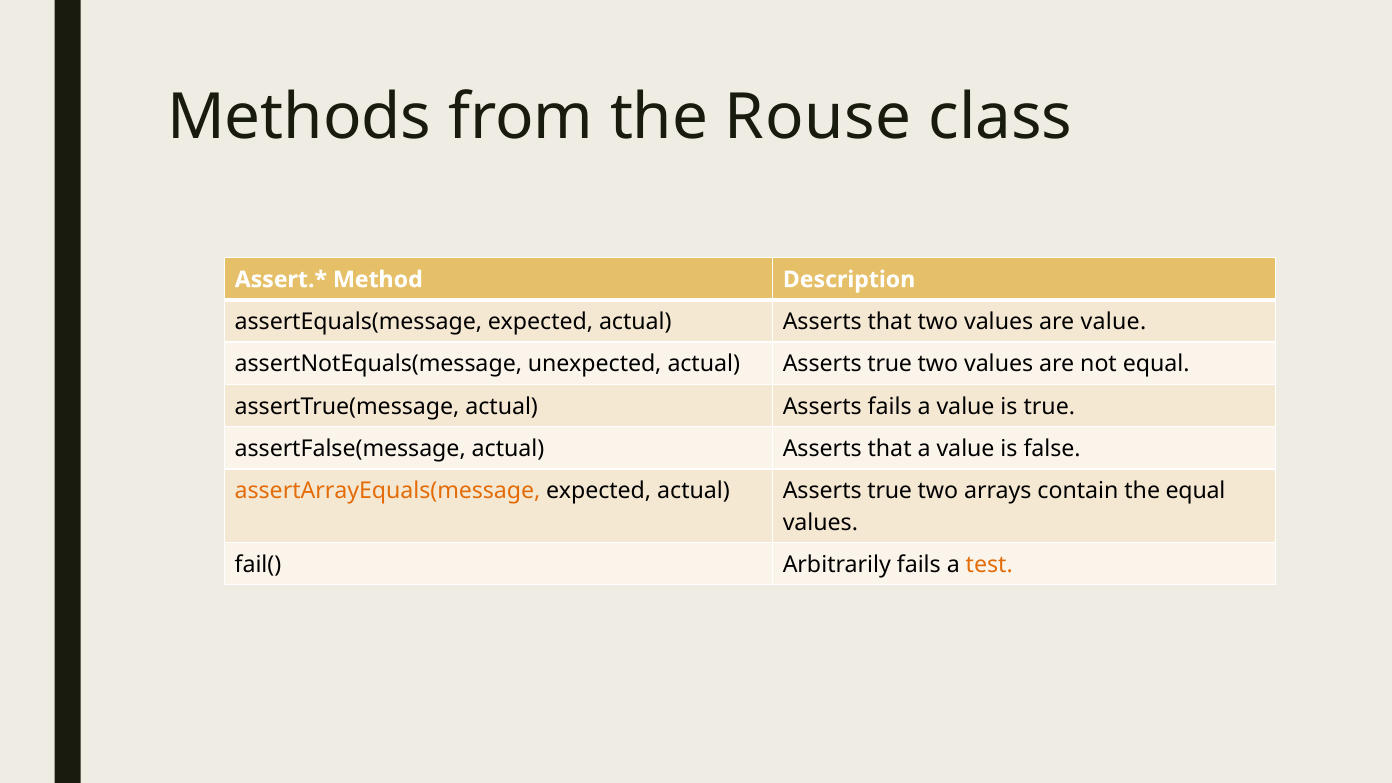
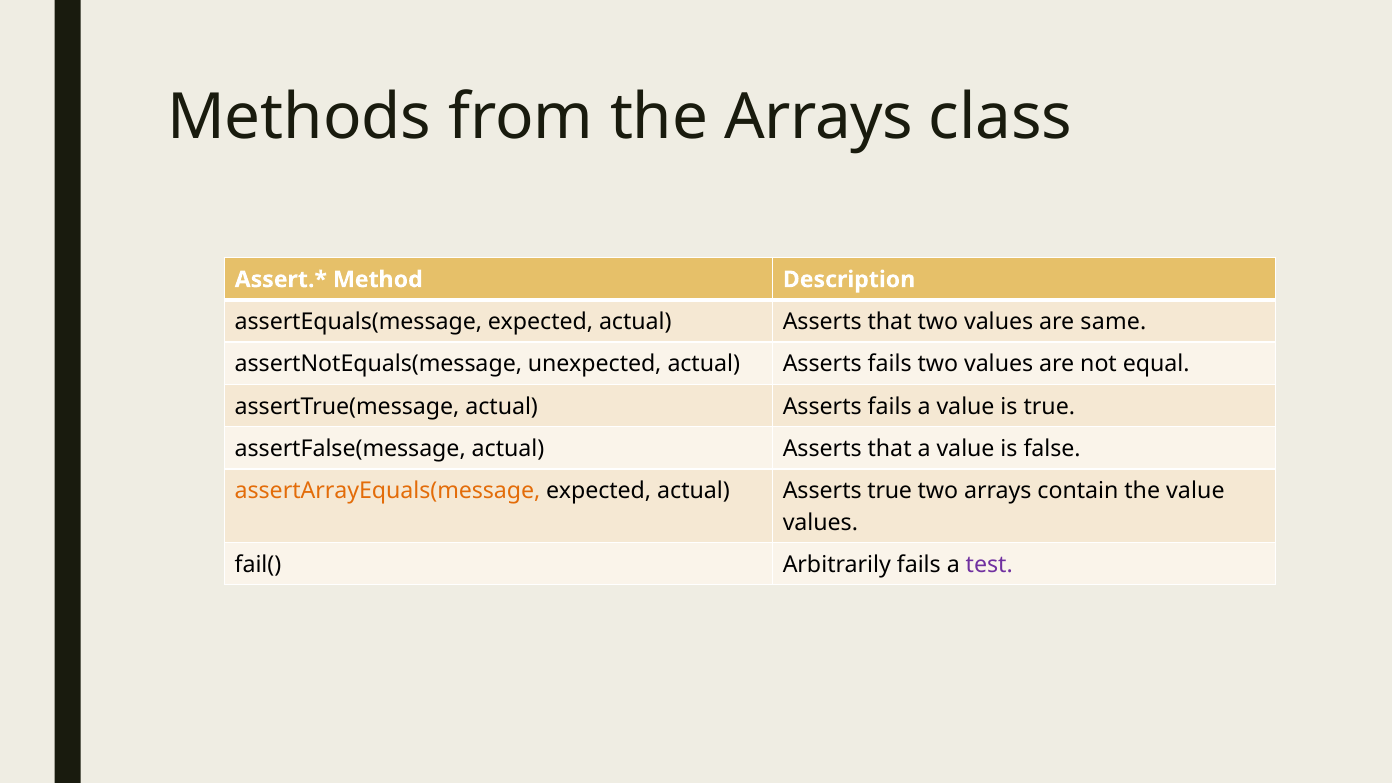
the Rouse: Rouse -> Arrays
are value: value -> same
unexpected actual Asserts true: true -> fails
the equal: equal -> value
test colour: orange -> purple
